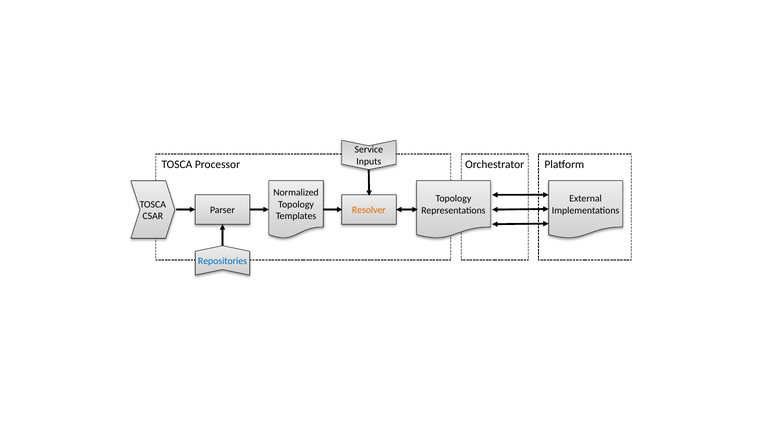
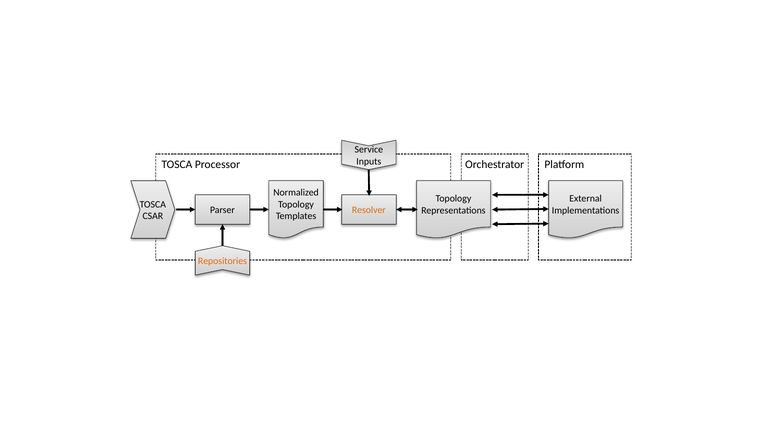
Repositories colour: blue -> orange
